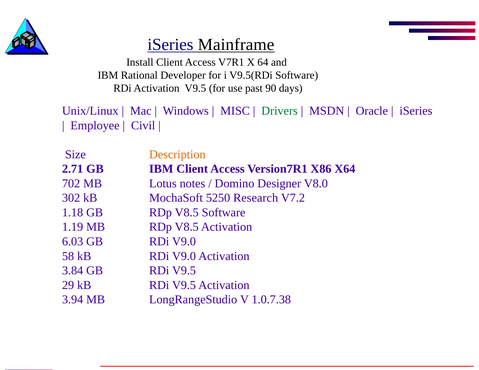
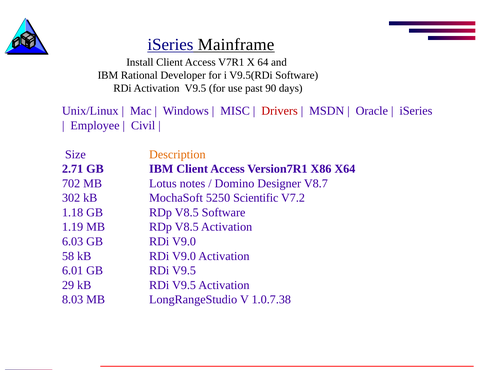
Drivers colour: green -> red
V8.0: V8.0 -> V8.7
Research: Research -> Scientific
3.84: 3.84 -> 6.01
3.94: 3.94 -> 8.03
